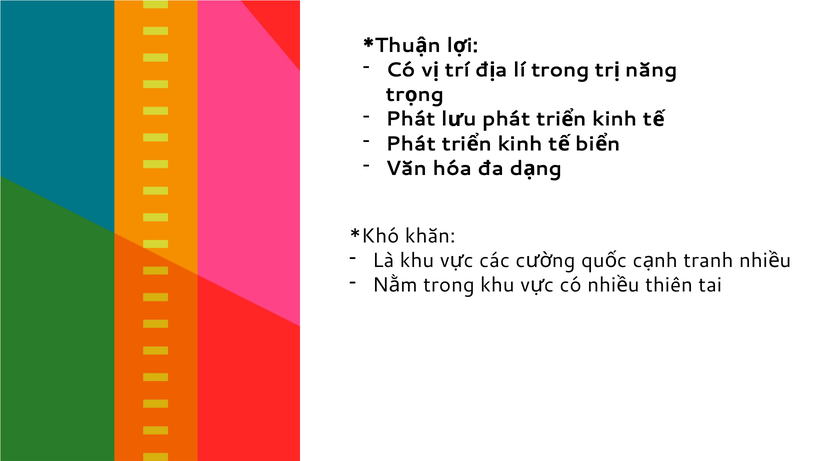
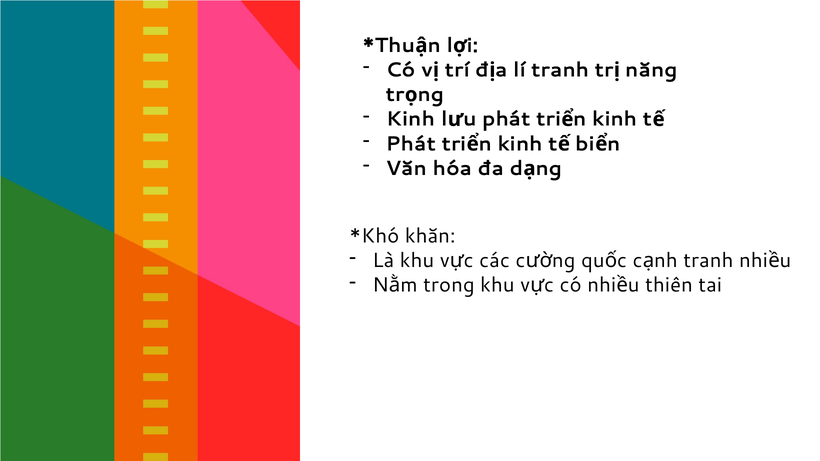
lí trong: trong -> tranh
Phát at (411, 119): Phát -> Kinh
